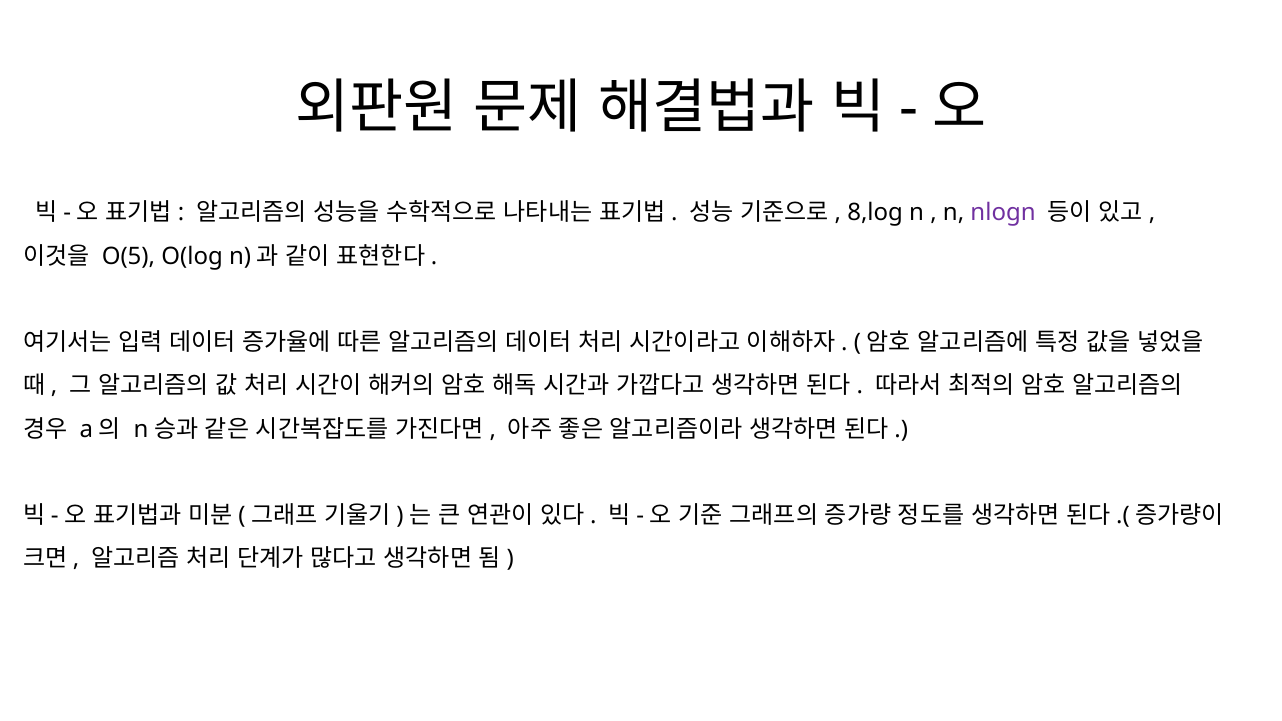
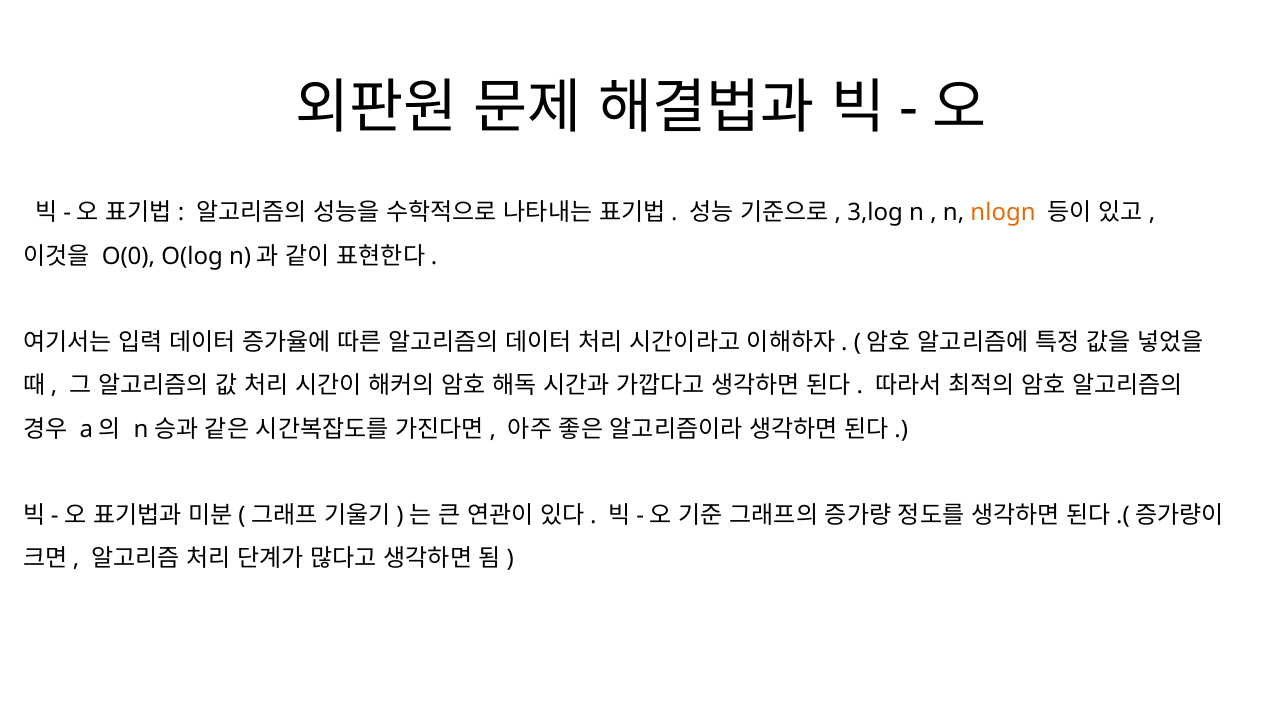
8,log: 8,log -> 3,log
nlogn colour: purple -> orange
O(5: O(5 -> O(0
